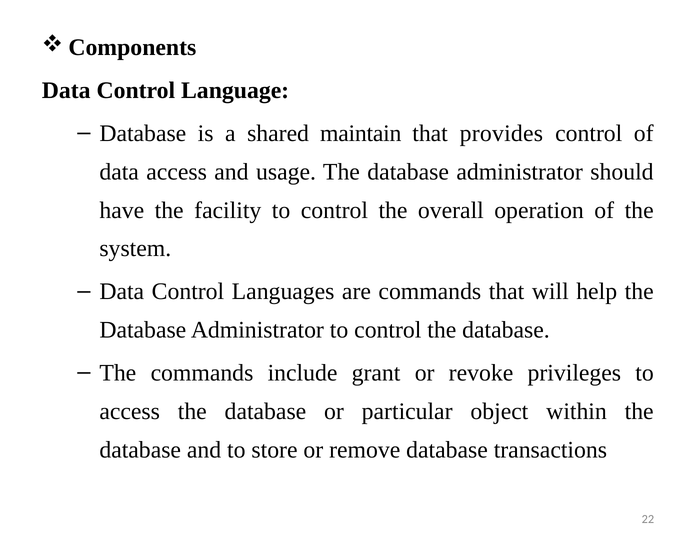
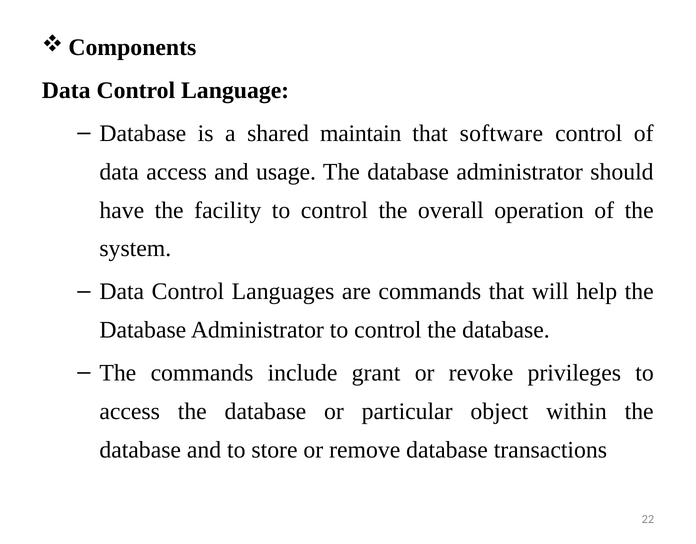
provides: provides -> software
